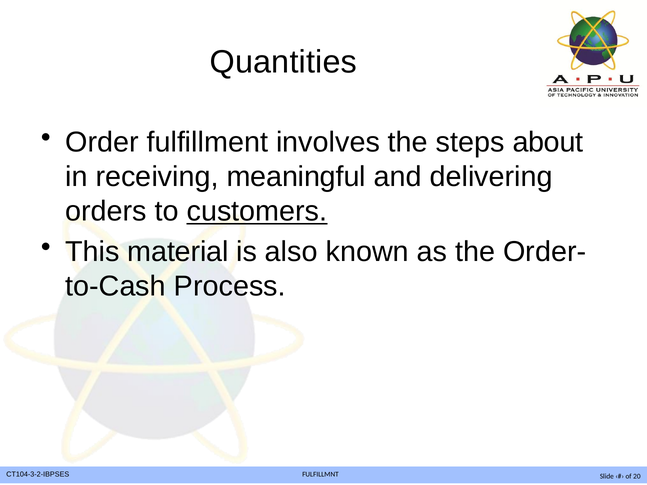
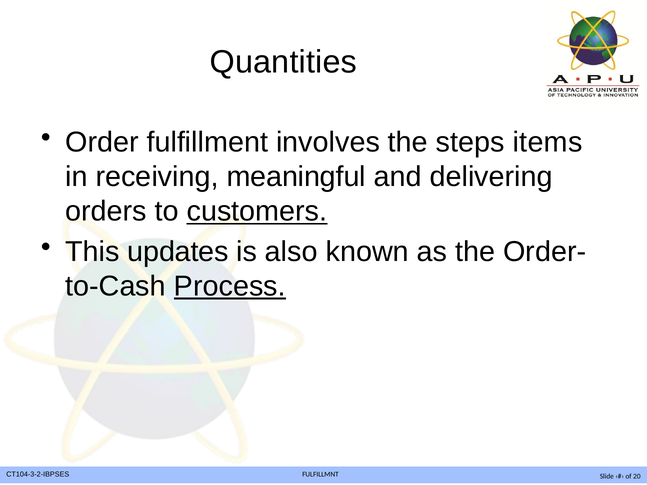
about: about -> items
material: material -> updates
Process underline: none -> present
